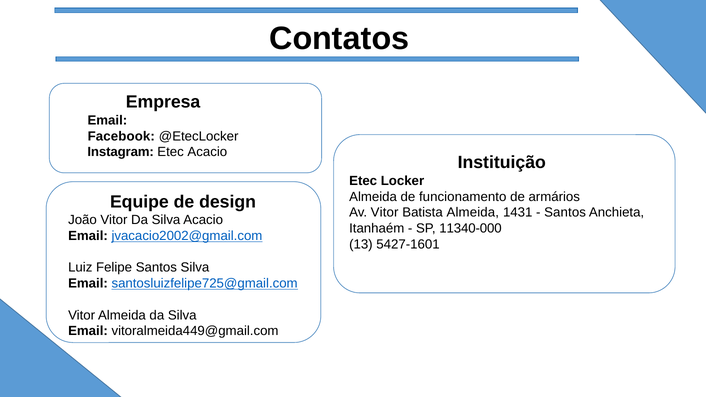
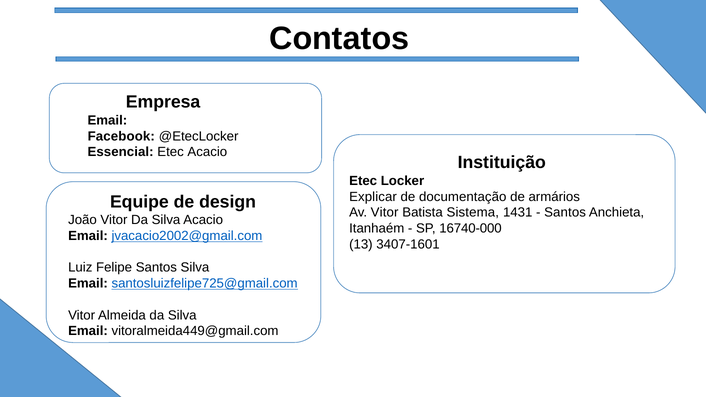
Instagram: Instagram -> Essencial
Almeida at (373, 197): Almeida -> Explicar
funcionamento: funcionamento -> documentação
Batista Almeida: Almeida -> Sistema
11340-000: 11340-000 -> 16740-000
5427-1601: 5427-1601 -> 3407-1601
